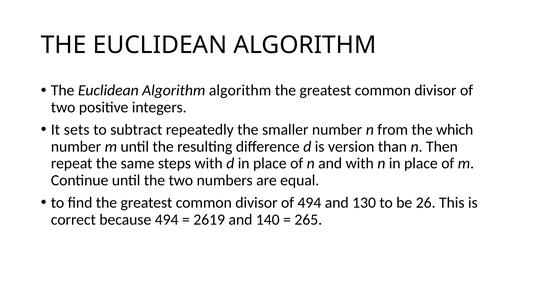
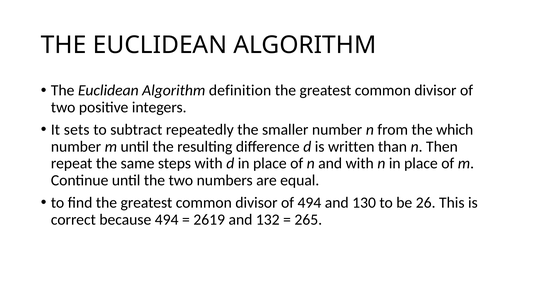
Algorithm algorithm: algorithm -> definition
version: version -> written
140: 140 -> 132
